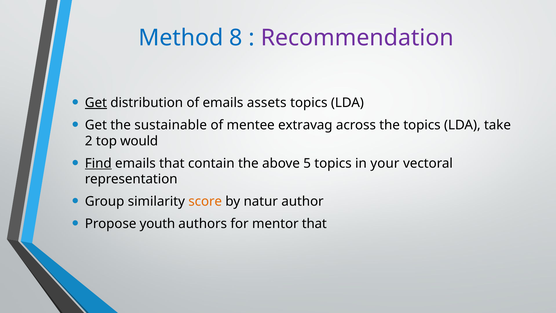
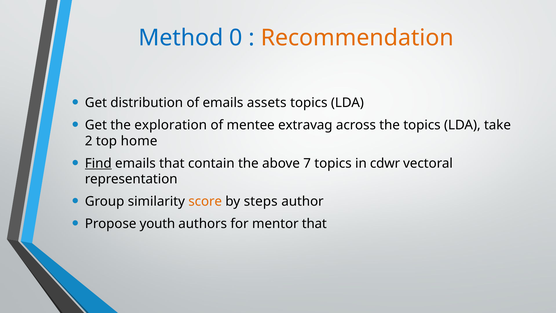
8: 8 -> 0
Recommendation colour: purple -> orange
Get at (96, 103) underline: present -> none
sustainable: sustainable -> exploration
would: would -> home
5: 5 -> 7
your: your -> cdwr
natur: natur -> steps
